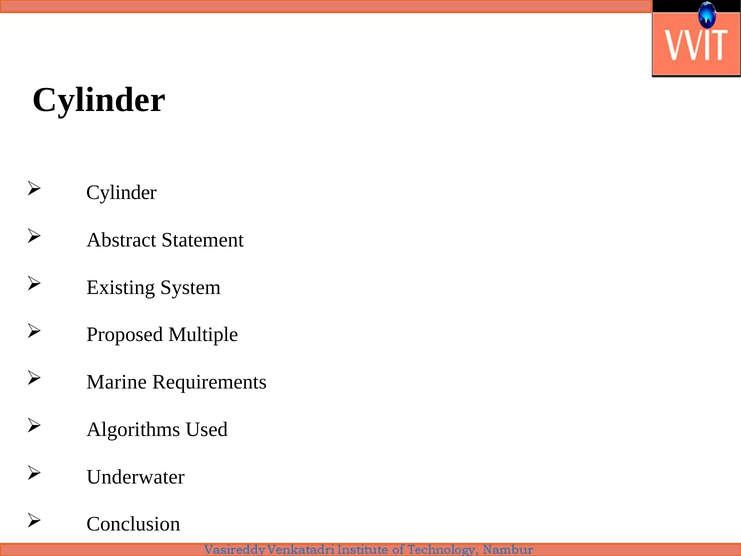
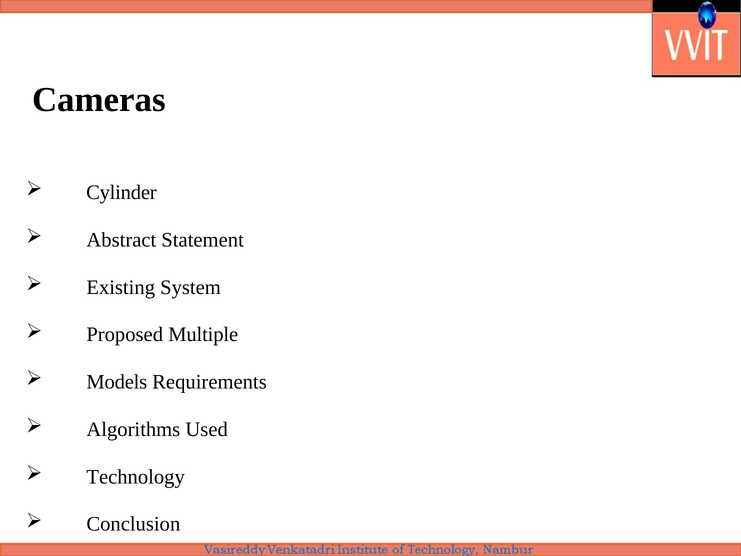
Cylinder at (99, 100): Cylinder -> Cameras
Marine: Marine -> Models
Underwater: Underwater -> Technology
